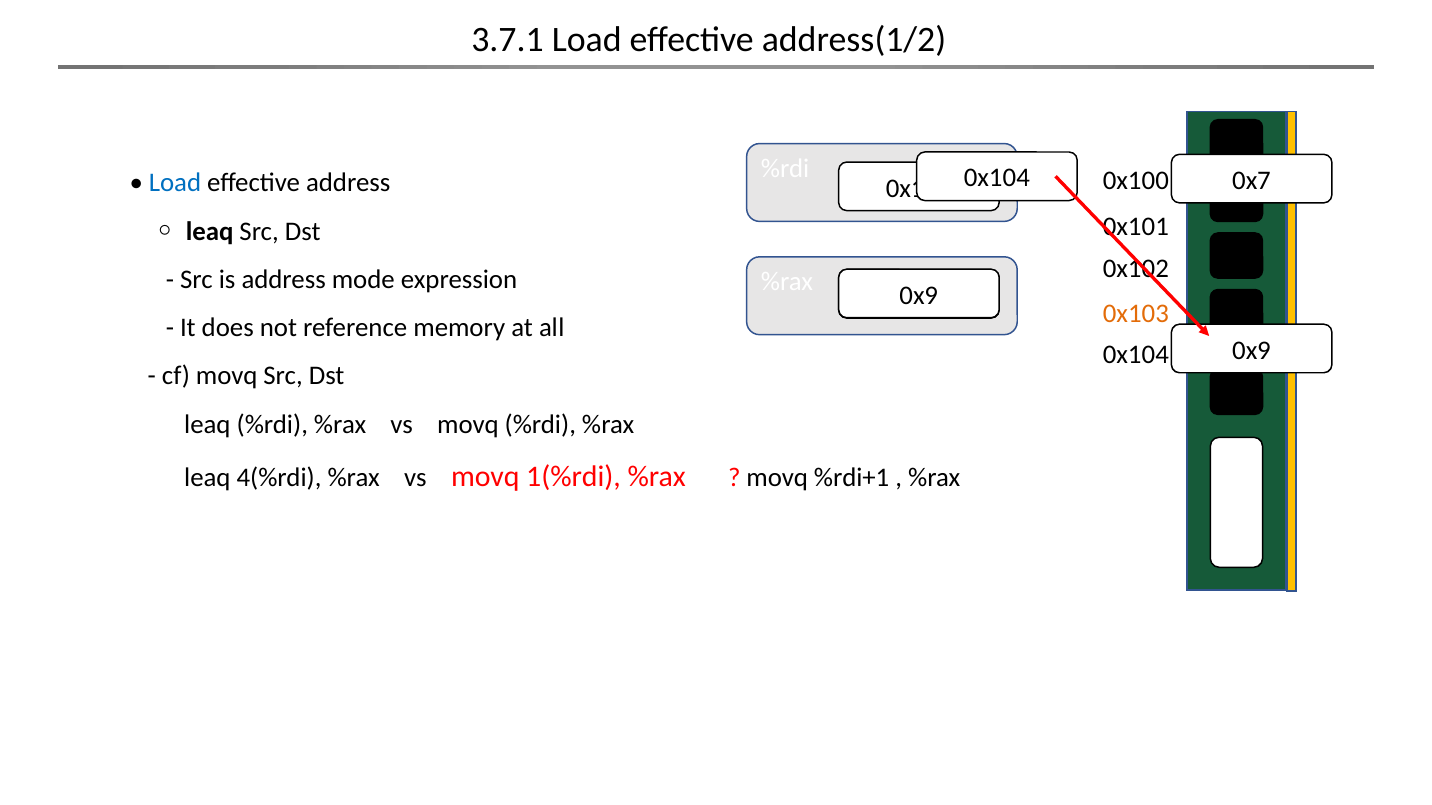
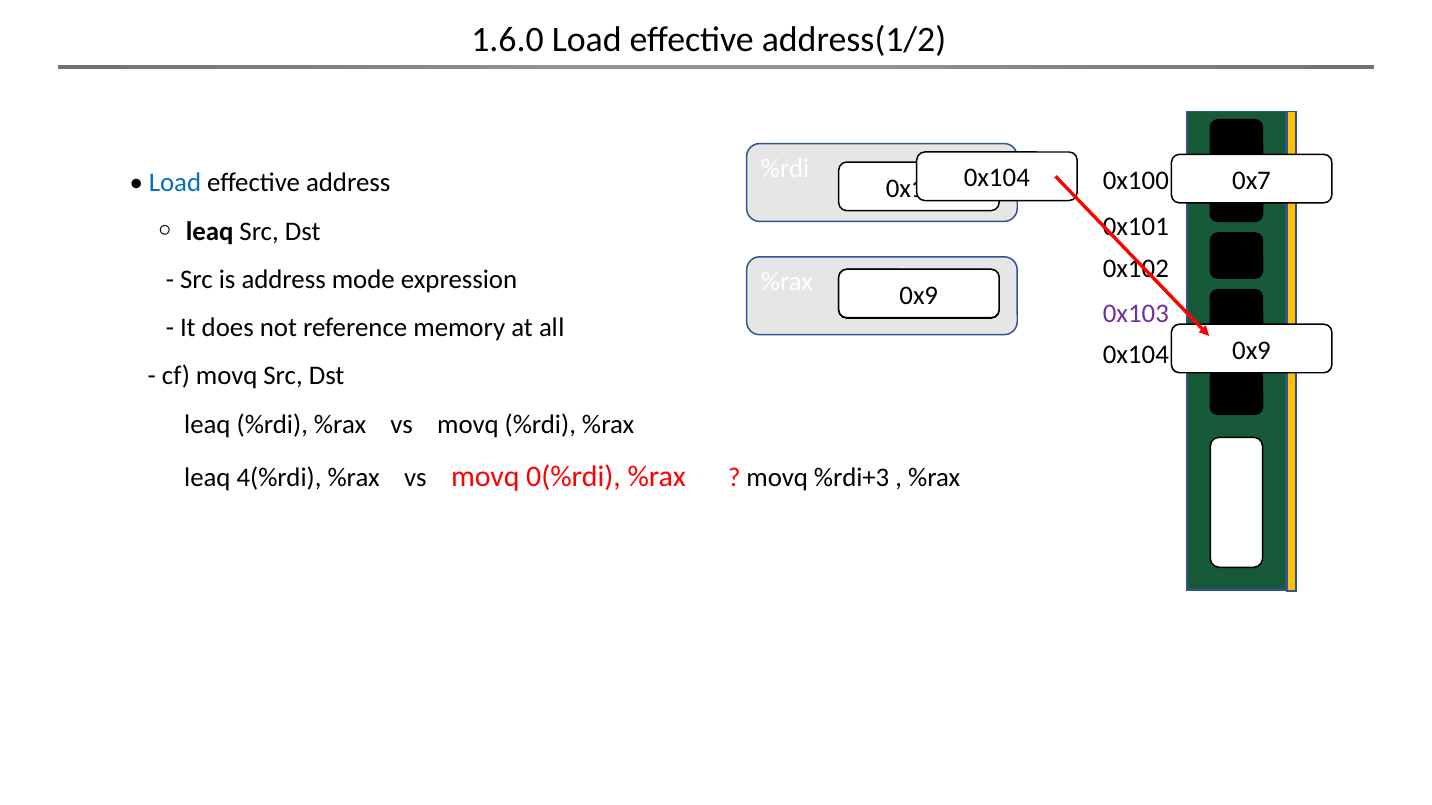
3.7.1: 3.7.1 -> 1.6.0
0x103 colour: orange -> purple
1(%rdi: 1(%rdi -> 0(%rdi
%rdi+1: %rdi+1 -> %rdi+3
